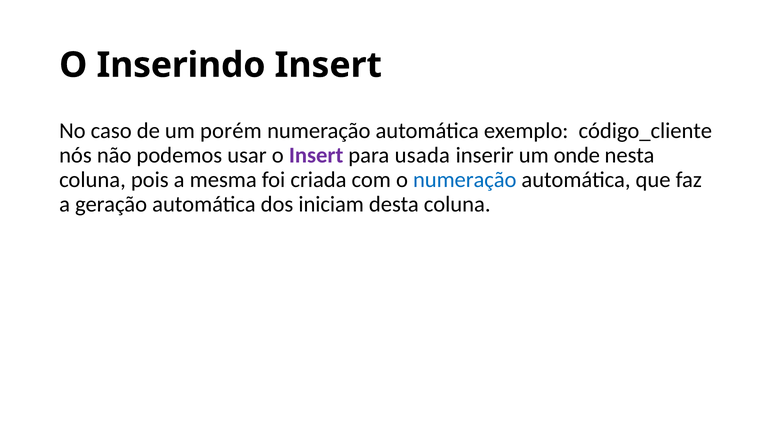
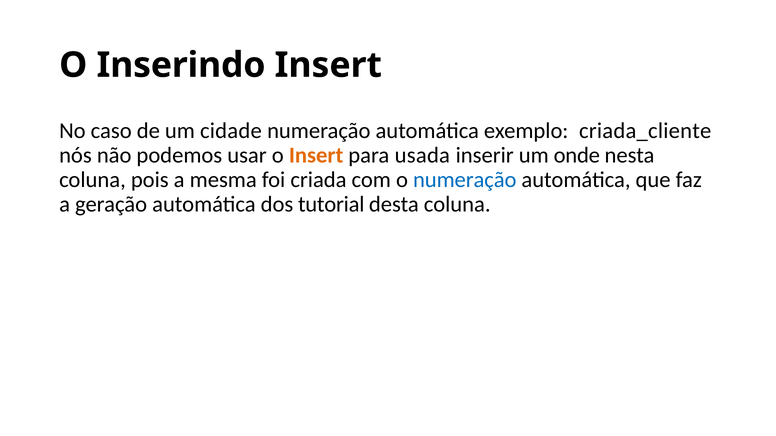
porém: porém -> cidade
código_cliente: código_cliente -> criada_cliente
Insert at (316, 156) colour: purple -> orange
iniciam: iniciam -> tutorial
